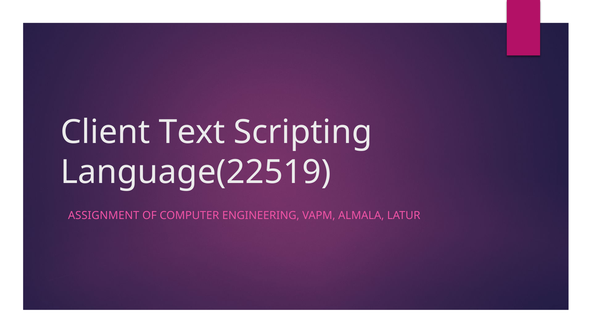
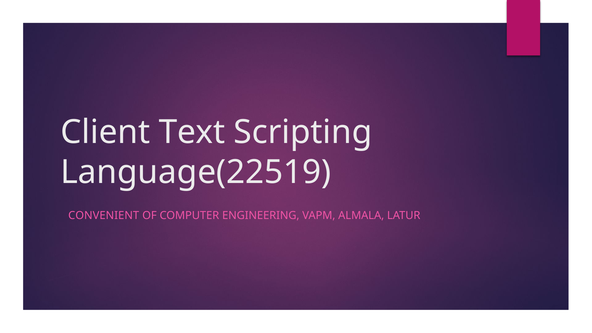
ASSIGNMENT: ASSIGNMENT -> CONVENIENT
